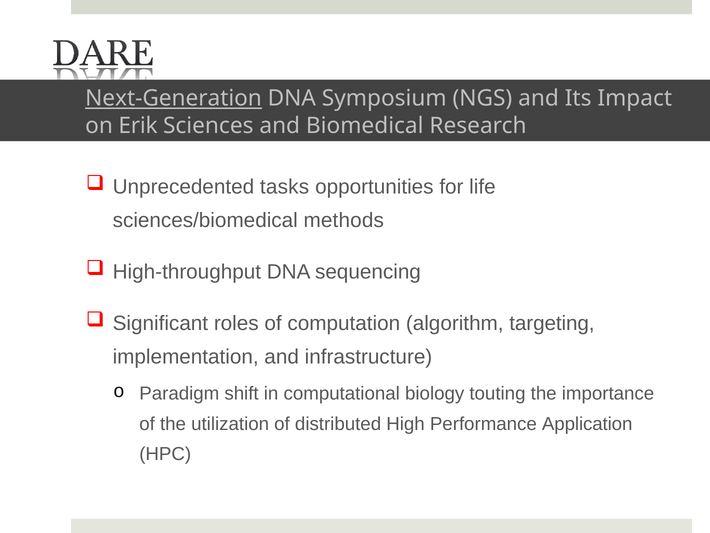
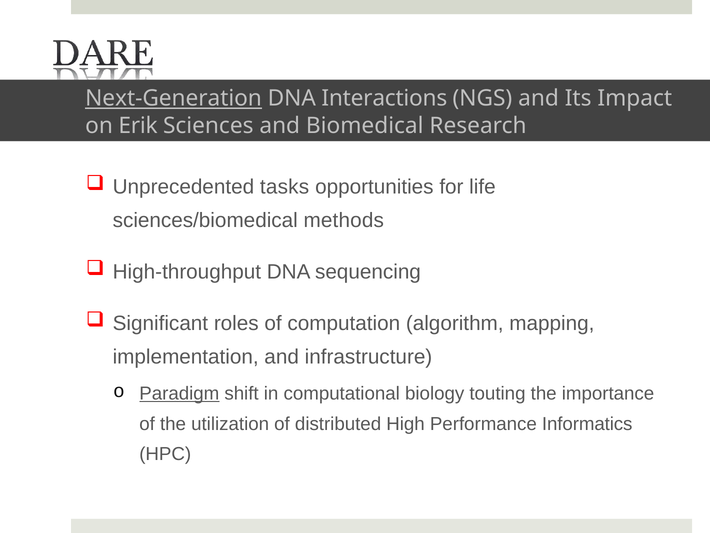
Symposium: Symposium -> Interactions
targeting: targeting -> mapping
Paradigm underline: none -> present
Application: Application -> Informatics
